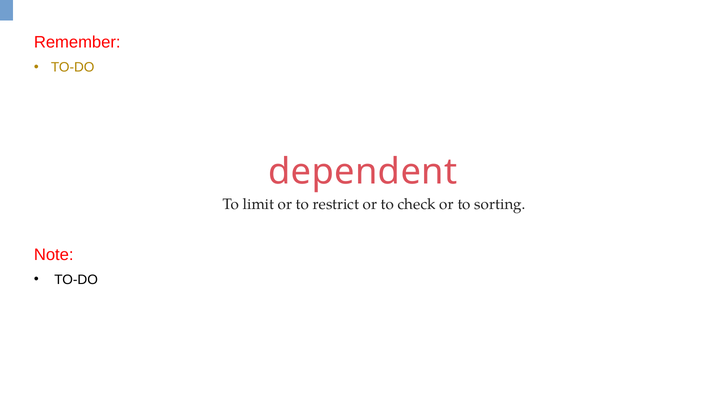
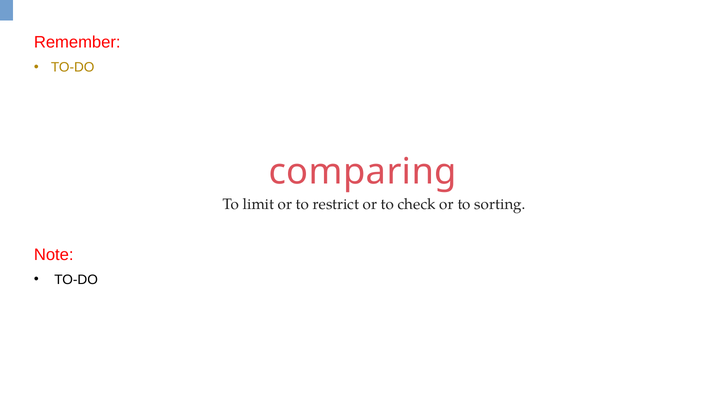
dependent: dependent -> comparing
